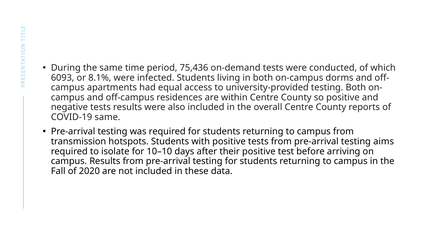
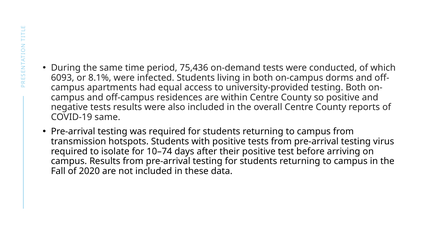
aims: aims -> virus
10–10: 10–10 -> 10–74
